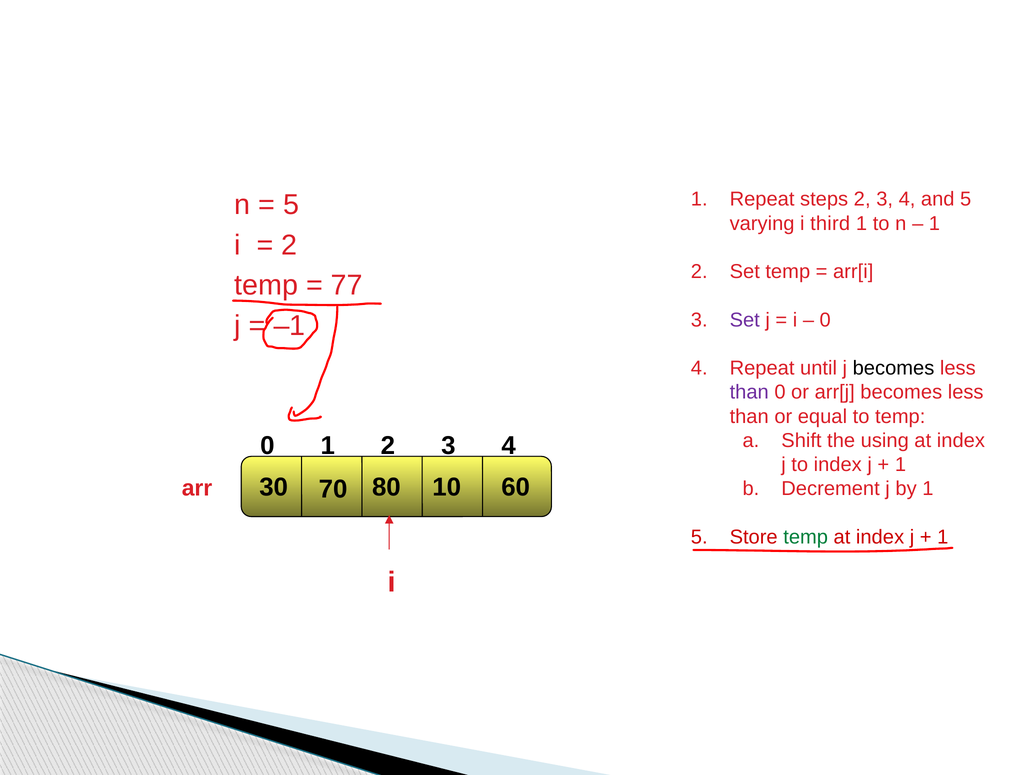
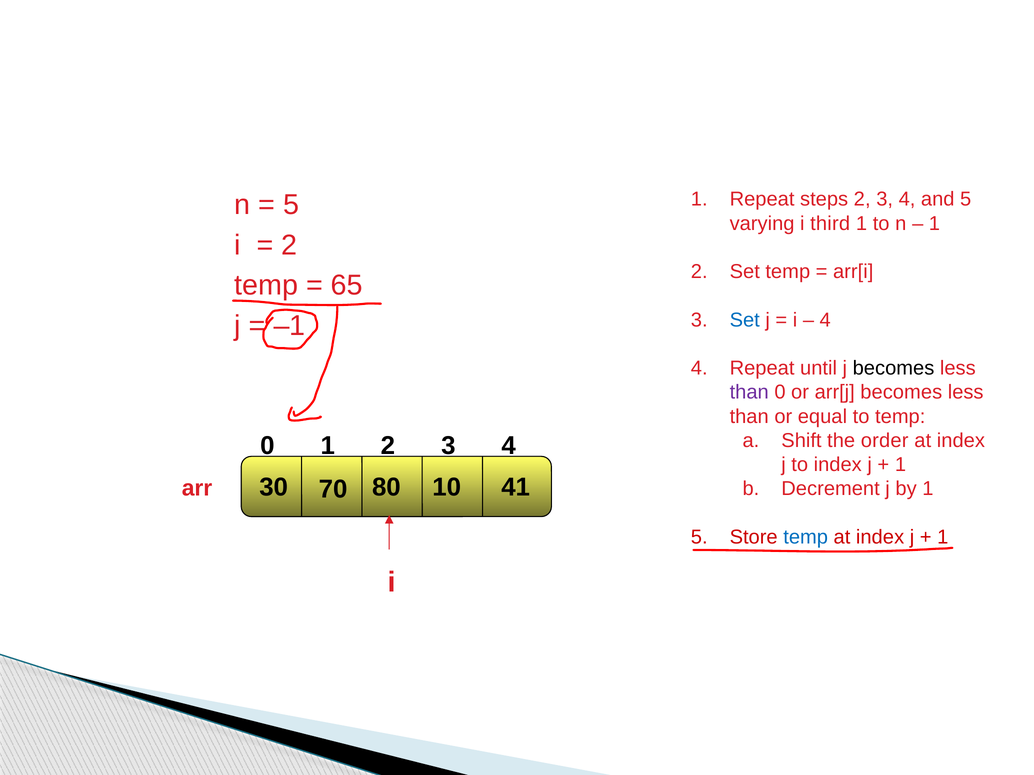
77: 77 -> 65
Set at (745, 320) colour: purple -> blue
0 at (825, 320): 0 -> 4
using: using -> order
60: 60 -> 41
temp at (806, 537) colour: green -> blue
